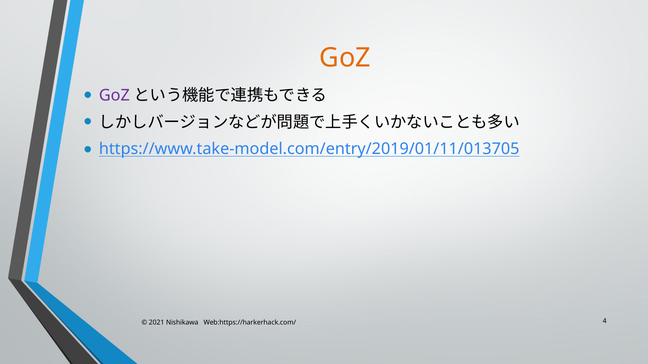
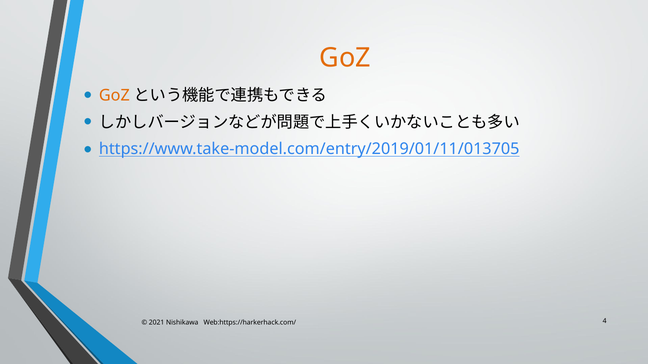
GoZ at (114, 96) colour: purple -> orange
